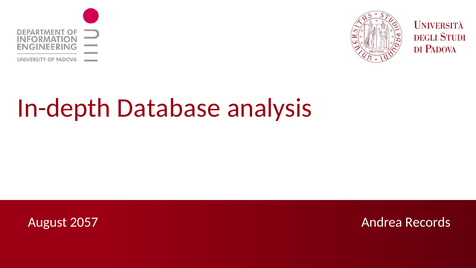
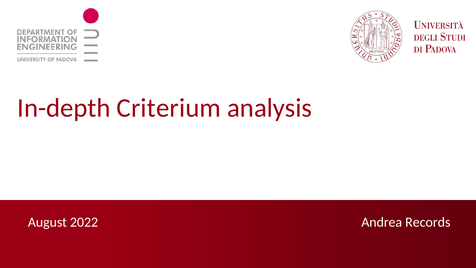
Database: Database -> Criterium
2057: 2057 -> 2022
